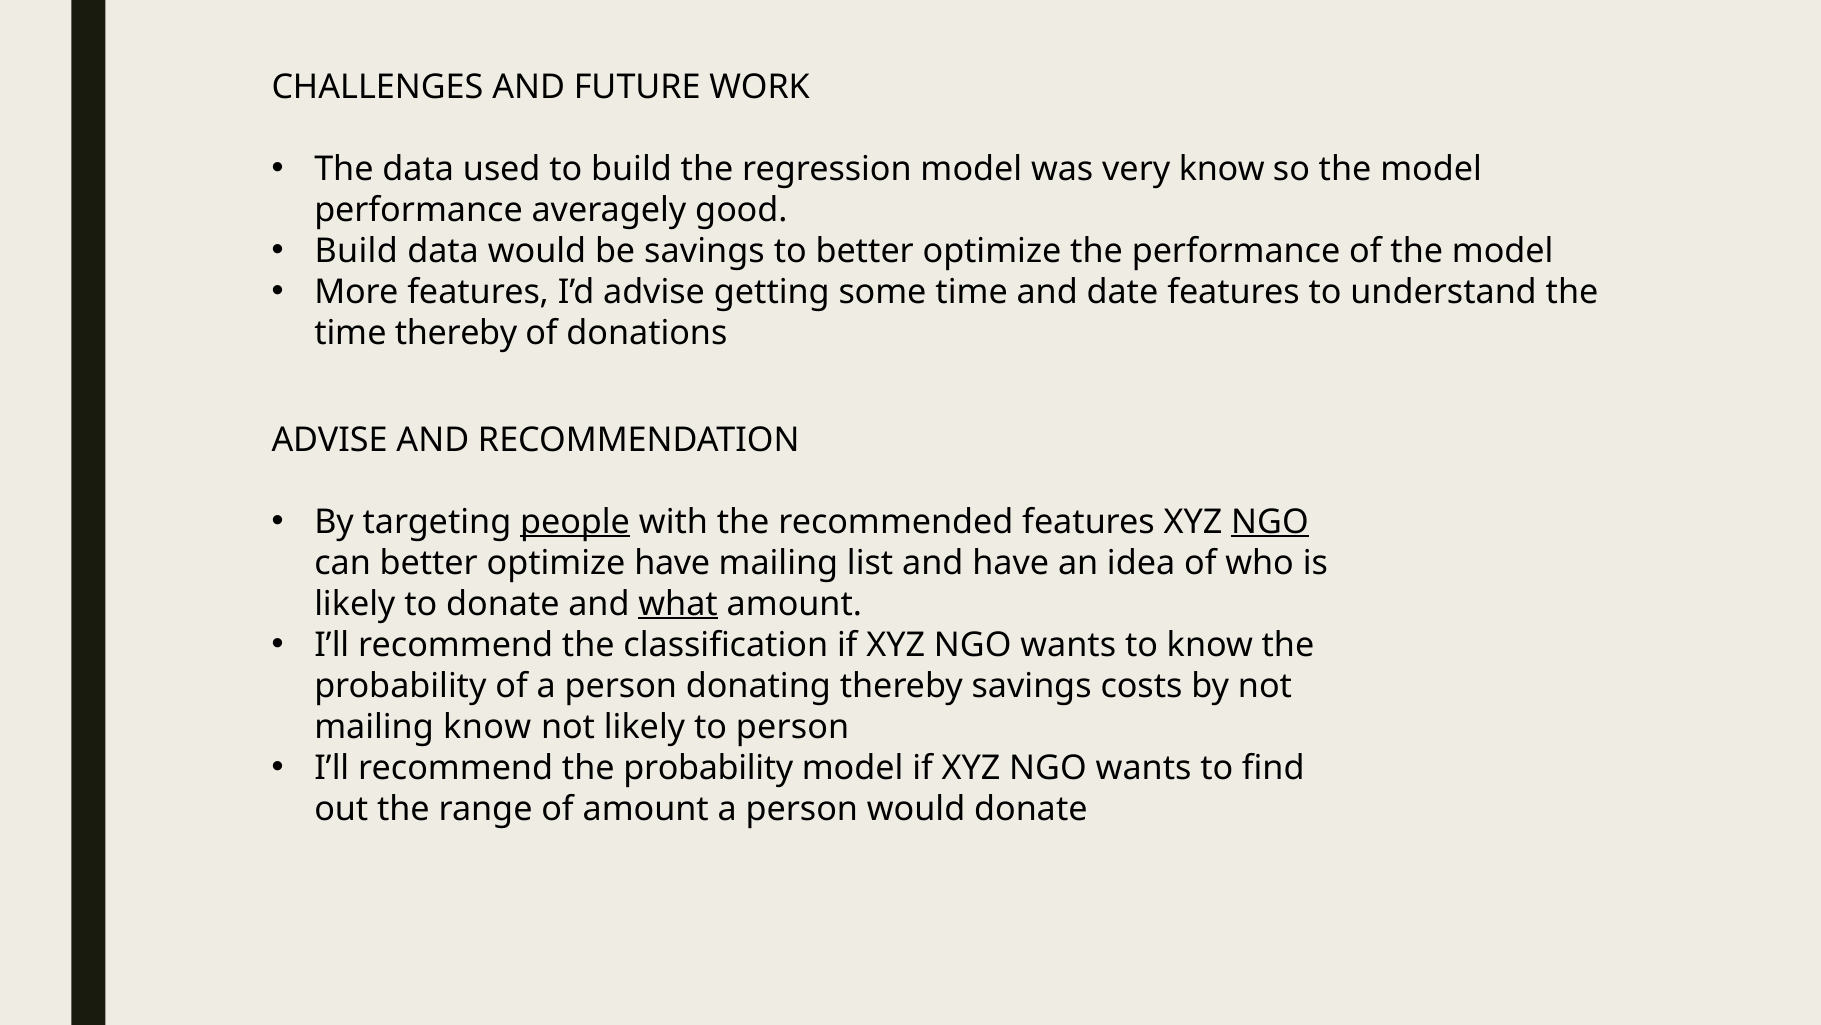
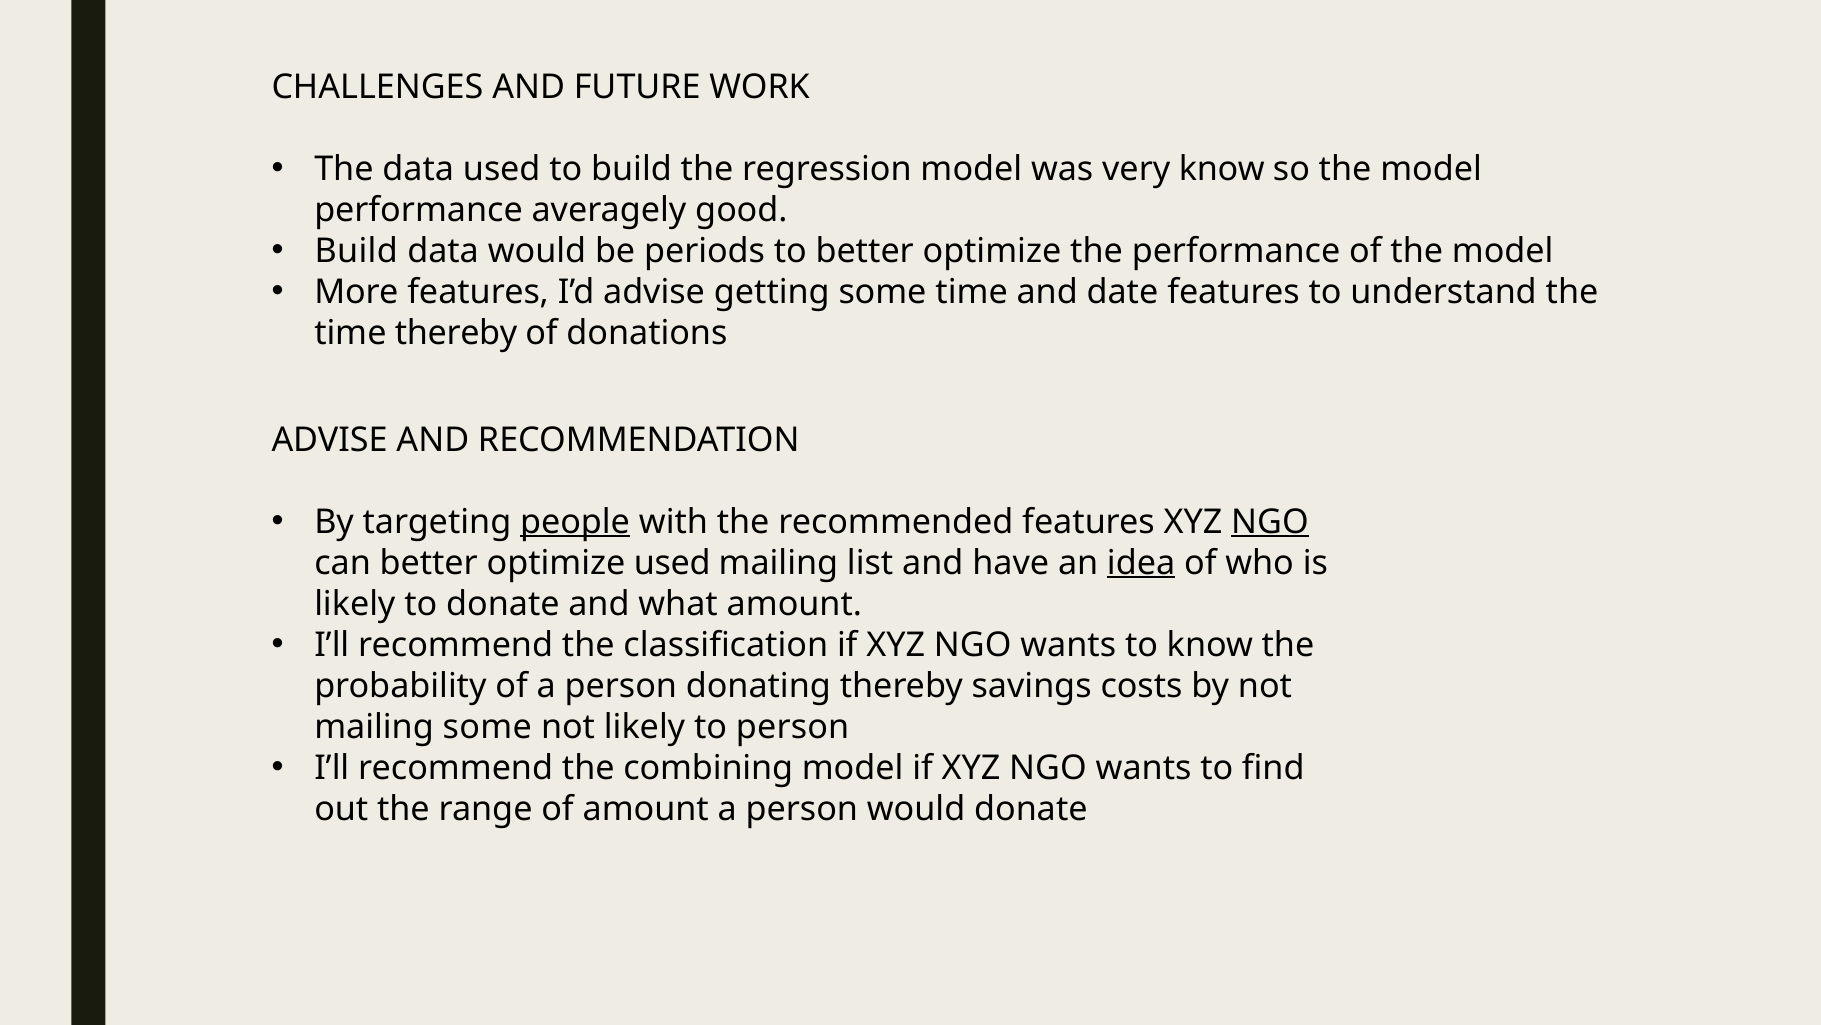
be savings: savings -> periods
optimize have: have -> used
idea underline: none -> present
what underline: present -> none
mailing know: know -> some
recommend the probability: probability -> combining
